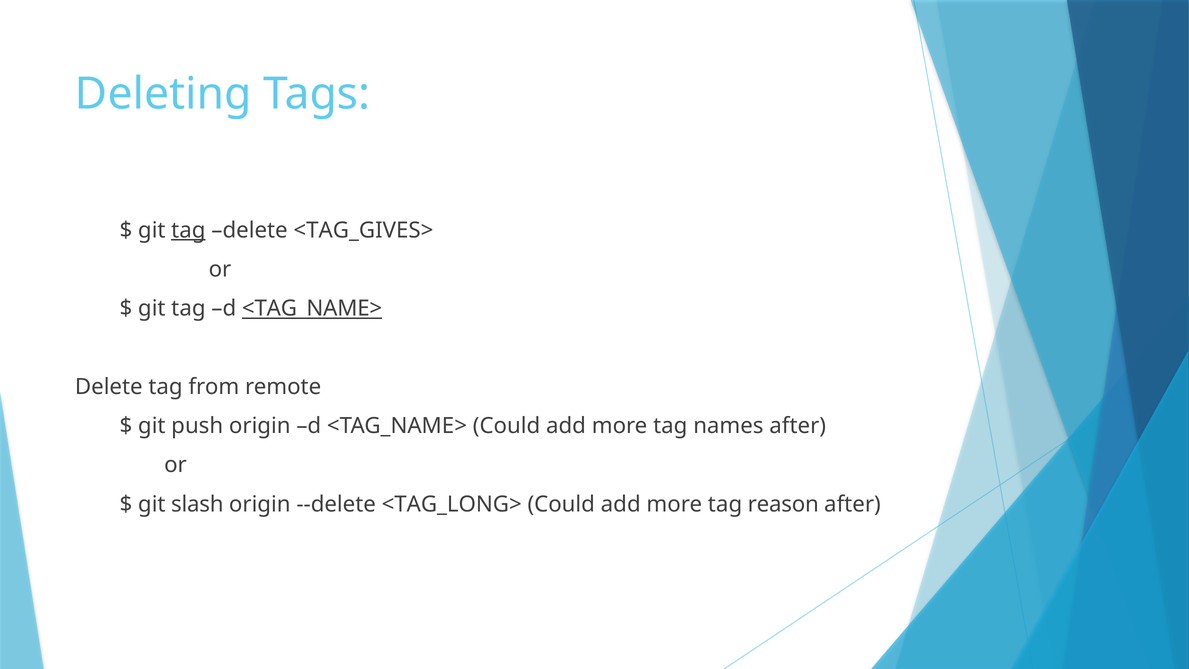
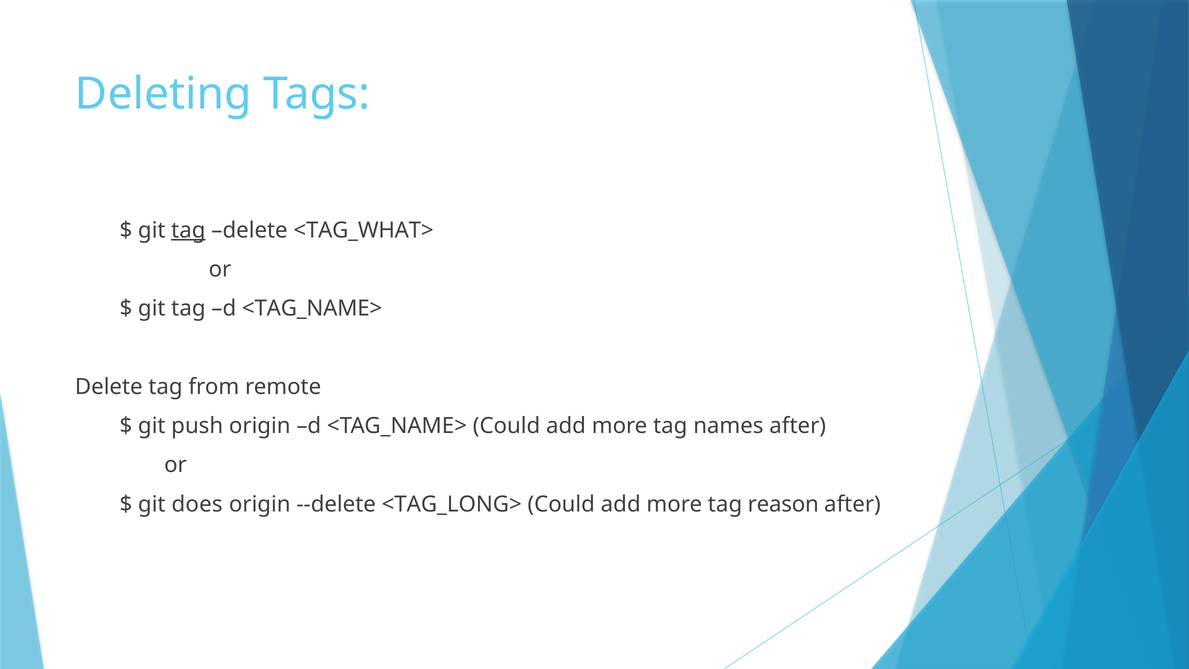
<TAG_GIVES>: <TAG_GIVES> -> <TAG_WHAT>
<TAG_NAME> at (312, 308) underline: present -> none
slash: slash -> does
